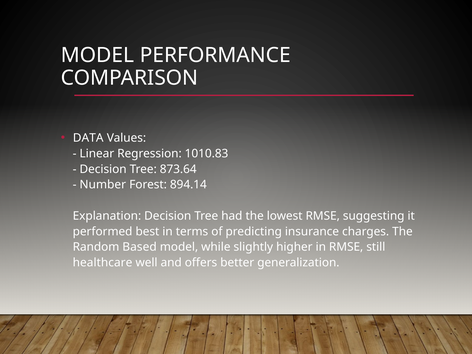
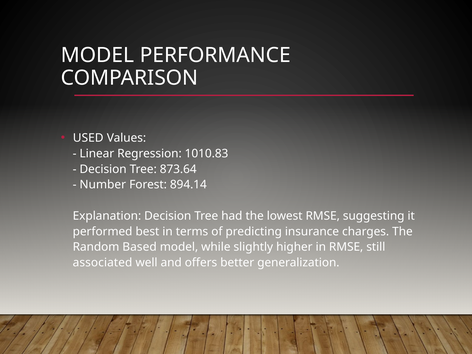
DATA: DATA -> USED
healthcare: healthcare -> associated
